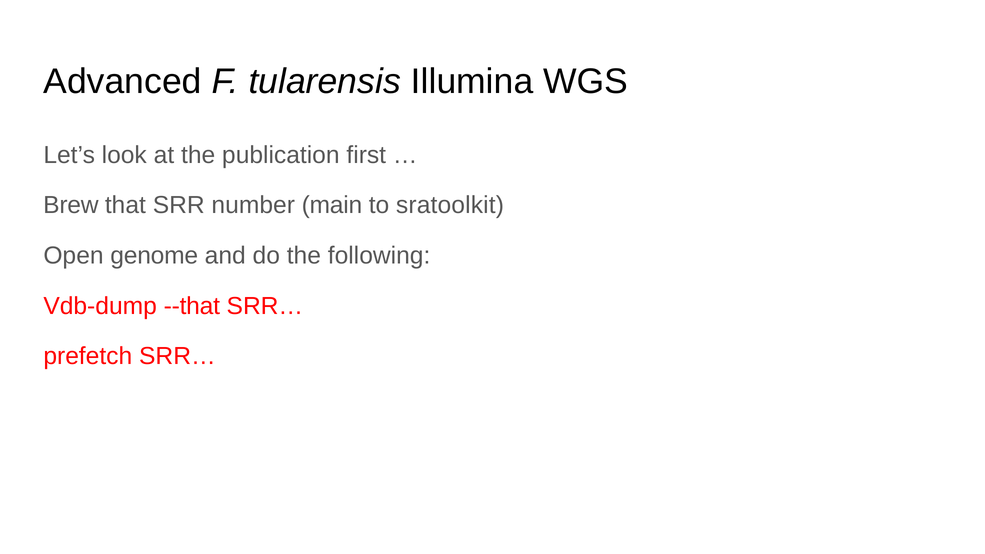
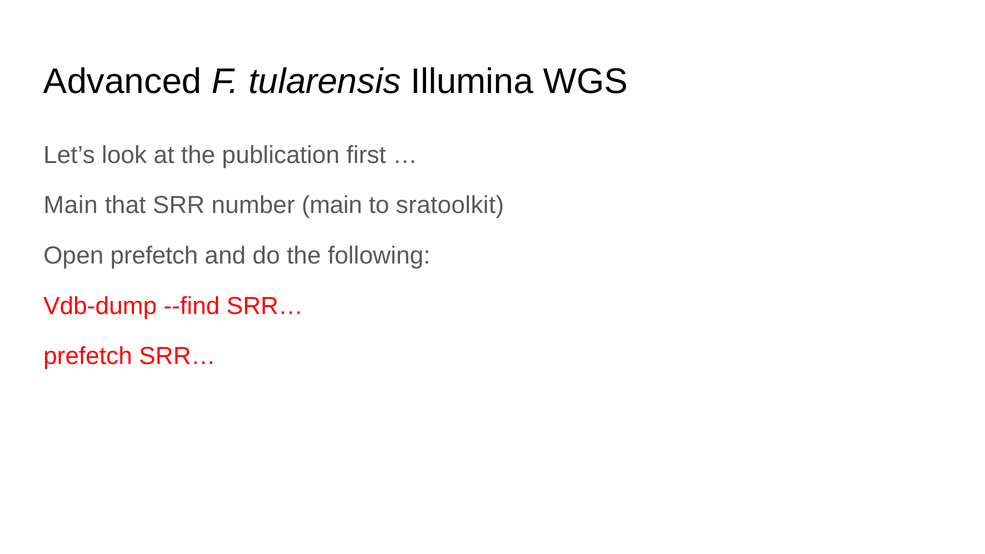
Brew at (71, 205): Brew -> Main
Open genome: genome -> prefetch
--that: --that -> --find
